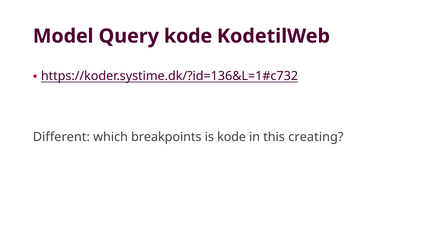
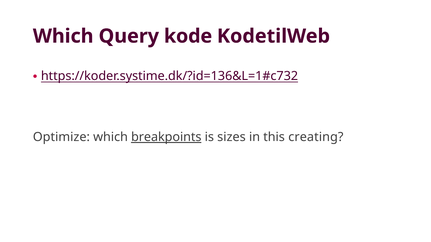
Model at (63, 36): Model -> Which
Different: Different -> Optimize
breakpoints underline: none -> present
is kode: kode -> sizes
